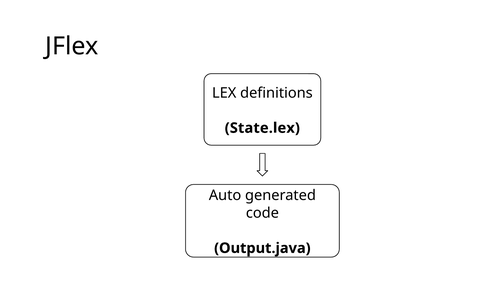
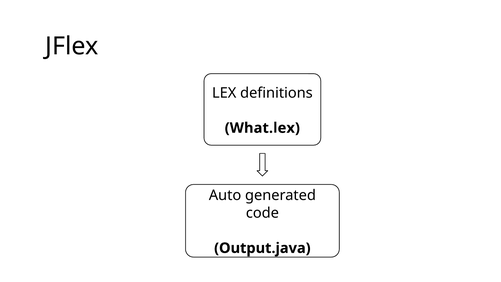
State.lex: State.lex -> What.lex
